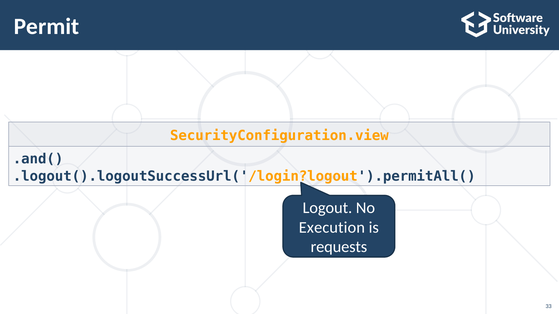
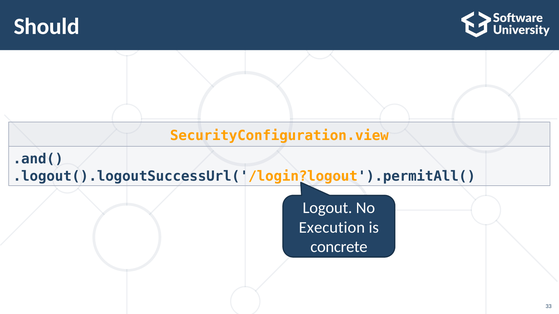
Permit: Permit -> Should
requests: requests -> concrete
